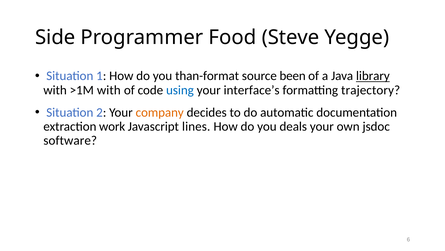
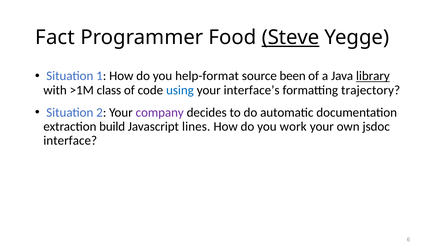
Side: Side -> Fact
Steve underline: none -> present
than-format: than-format -> help-format
>1M with: with -> class
company colour: orange -> purple
work: work -> build
deals: deals -> work
software: software -> interface
